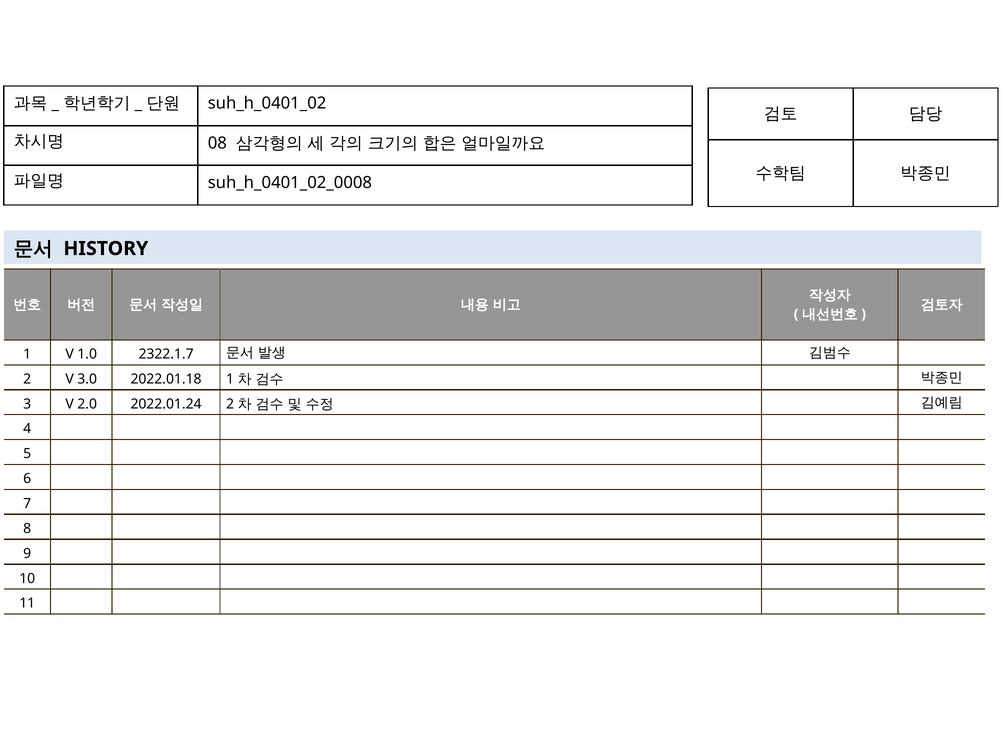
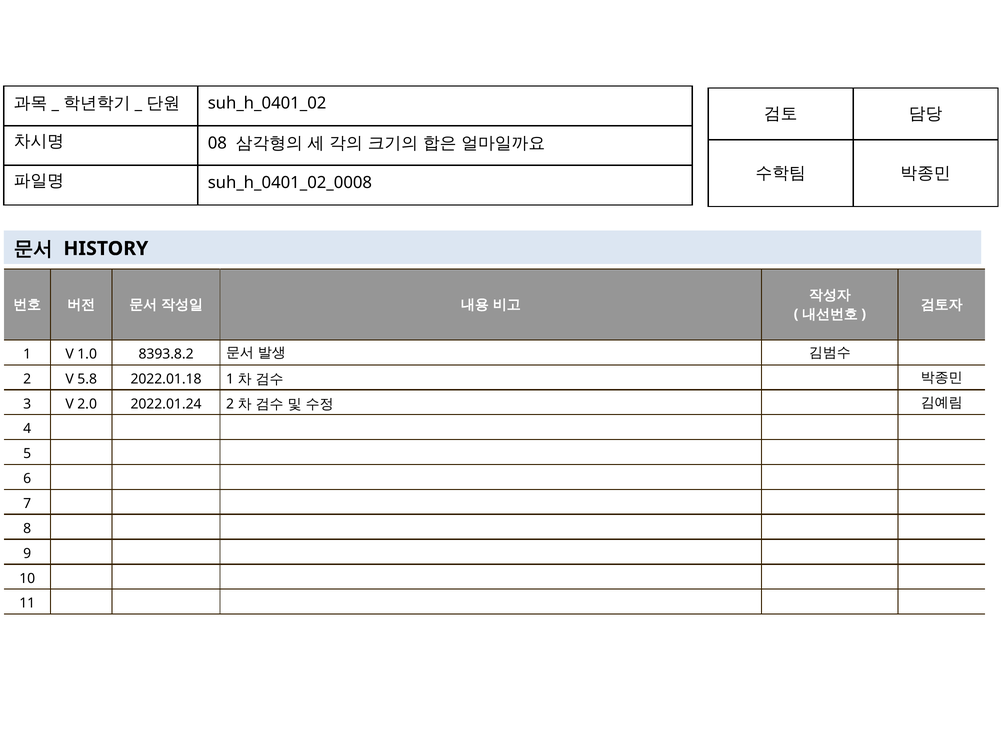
2322.1.7: 2322.1.7 -> 8393.8.2
3.0: 3.0 -> 5.8
